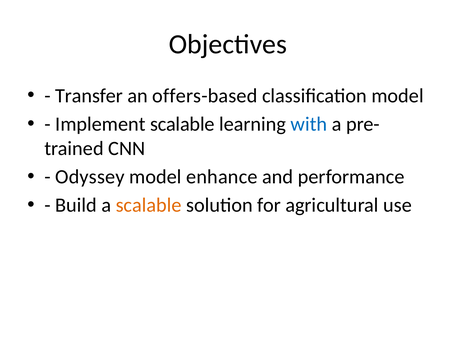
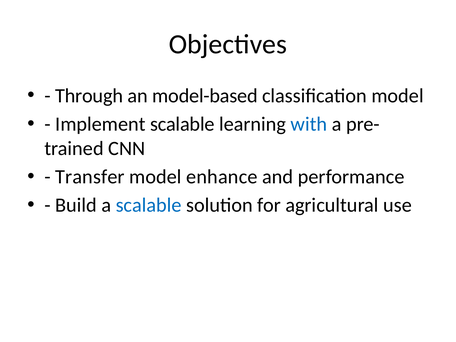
Transfer: Transfer -> Through
offers-based: offers-based -> model-based
Odyssey: Odyssey -> Transfer
scalable at (149, 205) colour: orange -> blue
